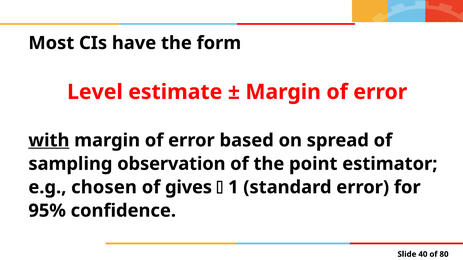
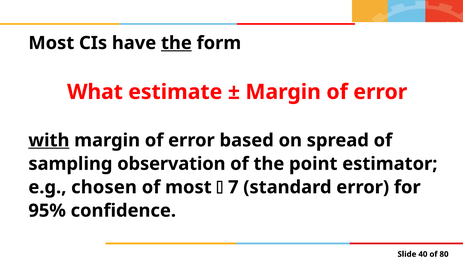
the at (176, 43) underline: none -> present
Level: Level -> What
of gives: gives -> most
1: 1 -> 7
